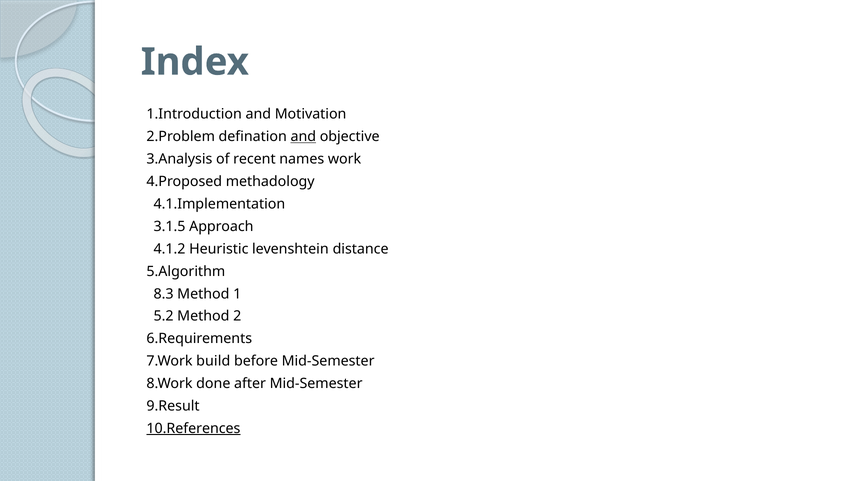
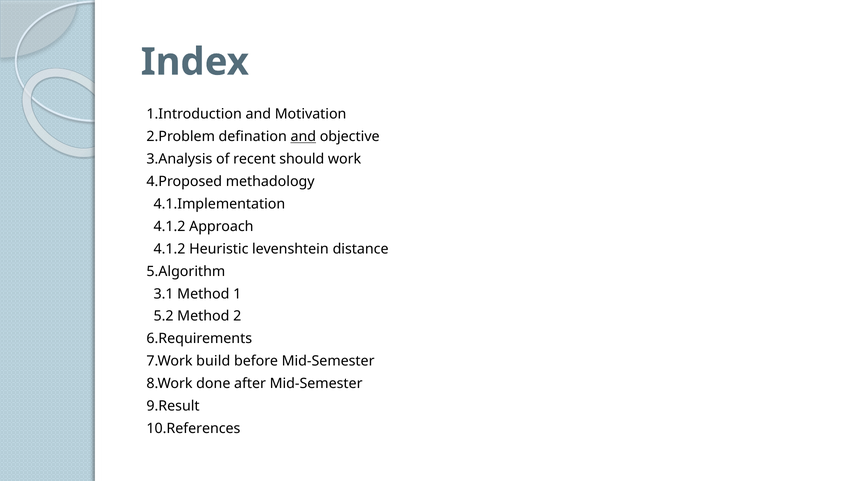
names: names -> should
3.1.5 at (170, 227): 3.1.5 -> 4.1.2
8.3: 8.3 -> 3.1
10.References underline: present -> none
